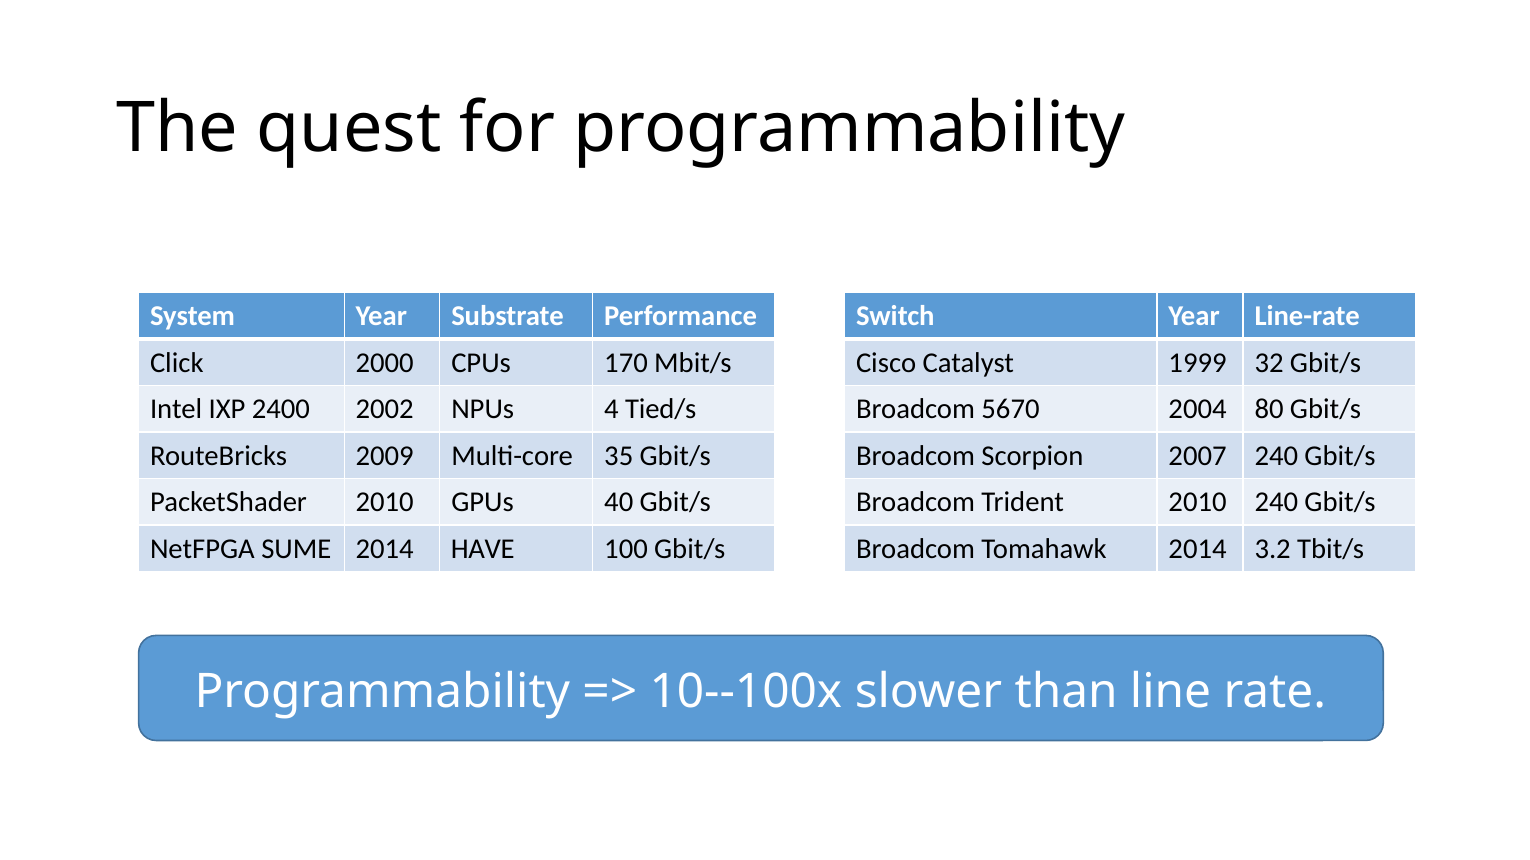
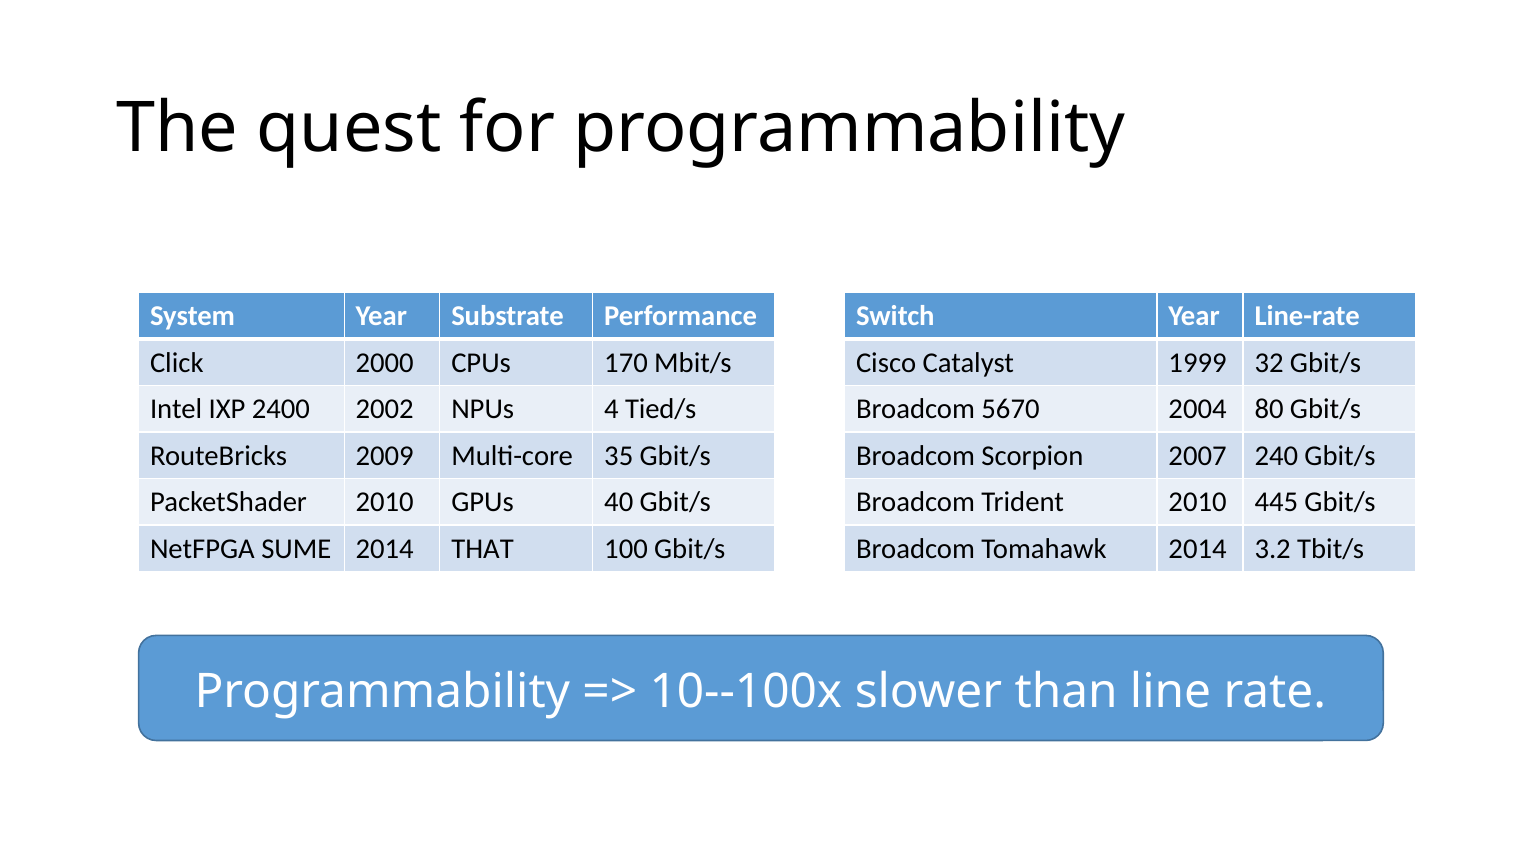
2010 240: 240 -> 445
HAVE: HAVE -> THAT
